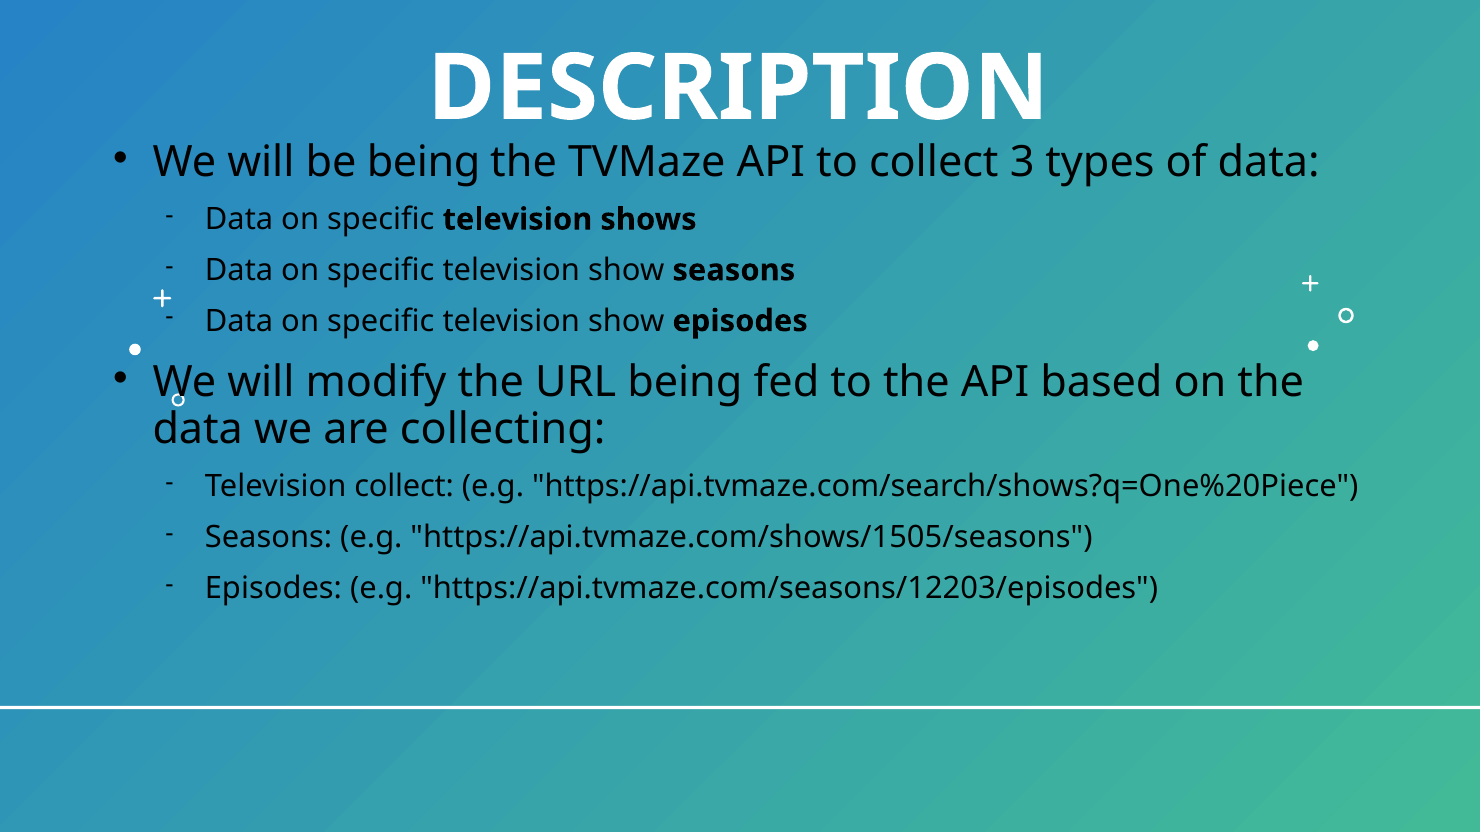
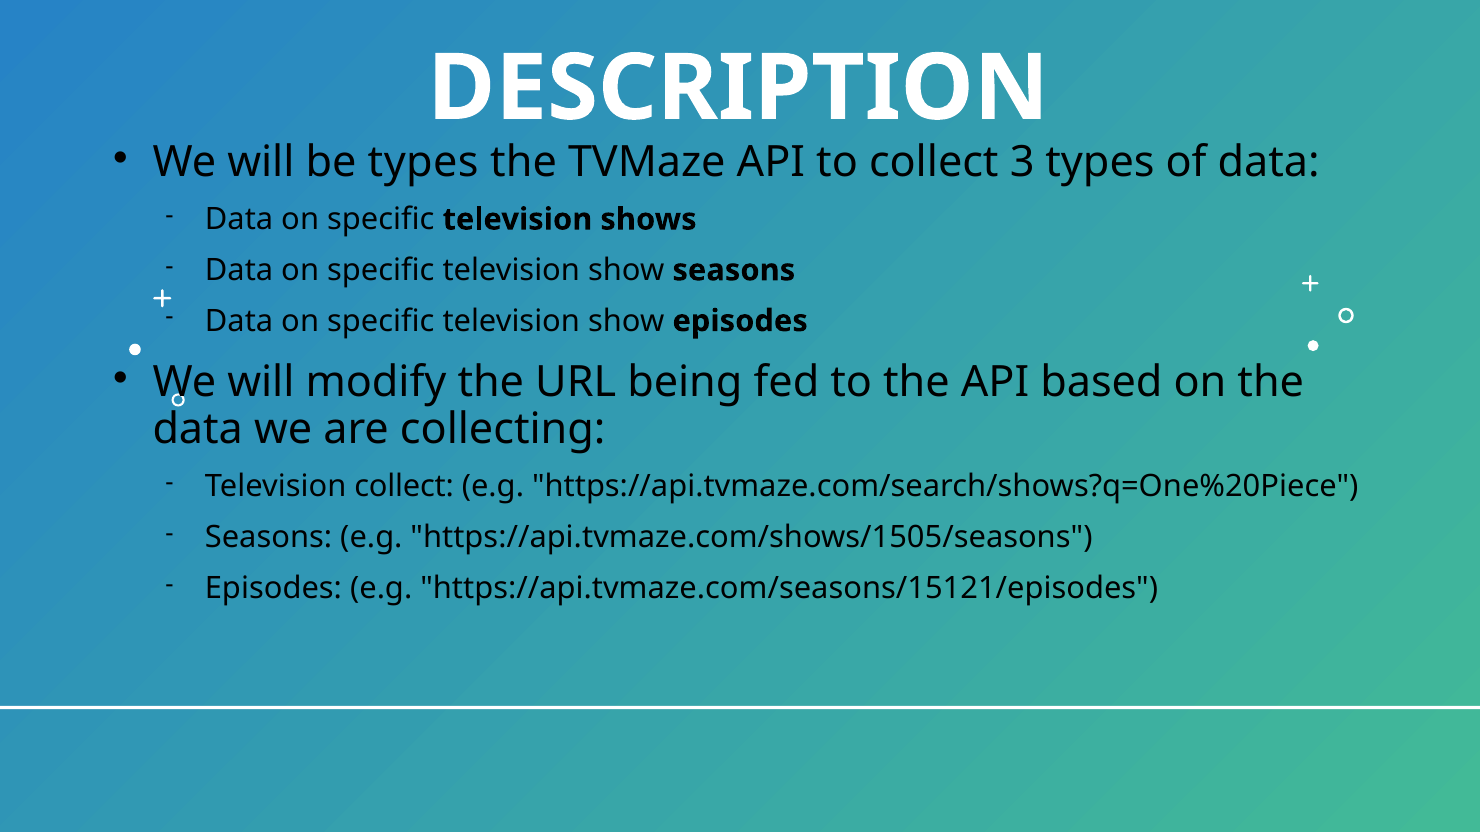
be being: being -> types
https://api.tvmaze.com/seasons/12203/episodes: https://api.tvmaze.com/seasons/12203/episodes -> https://api.tvmaze.com/seasons/15121/episodes
